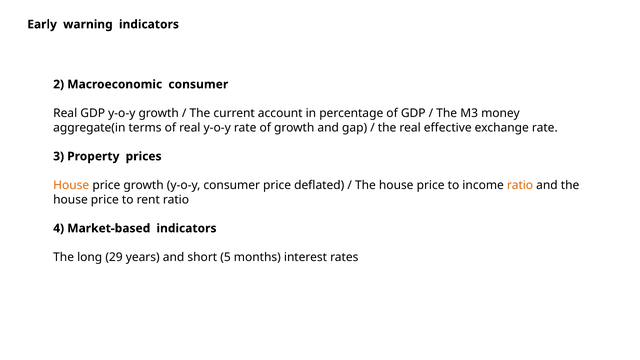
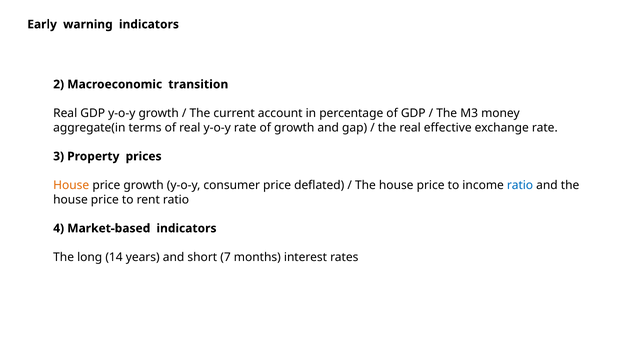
Macroeconomic consumer: consumer -> transition
ratio at (520, 185) colour: orange -> blue
29: 29 -> 14
5: 5 -> 7
